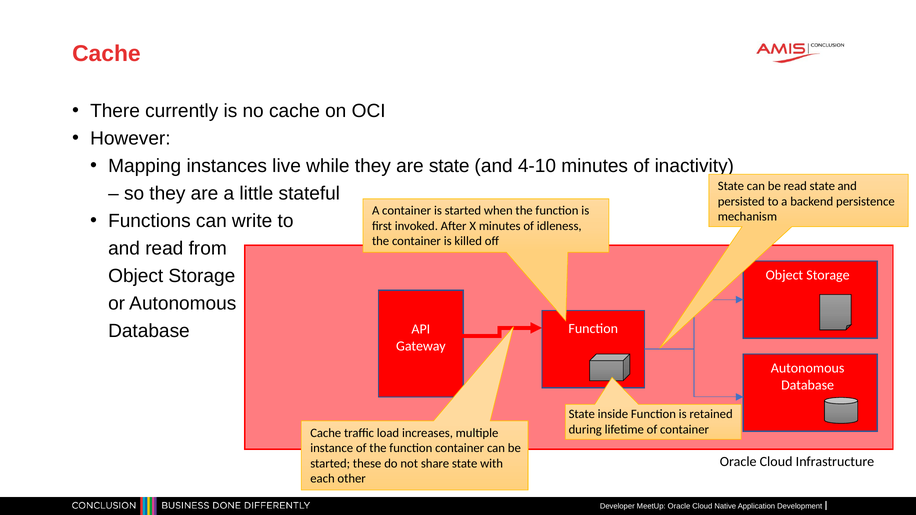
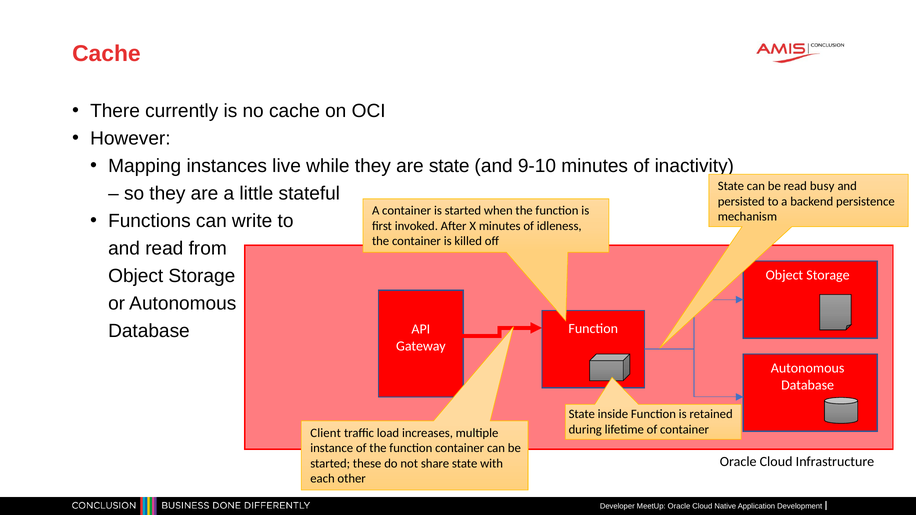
4-10: 4-10 -> 9-10
read state: state -> busy
Cache at (326, 433): Cache -> Client
